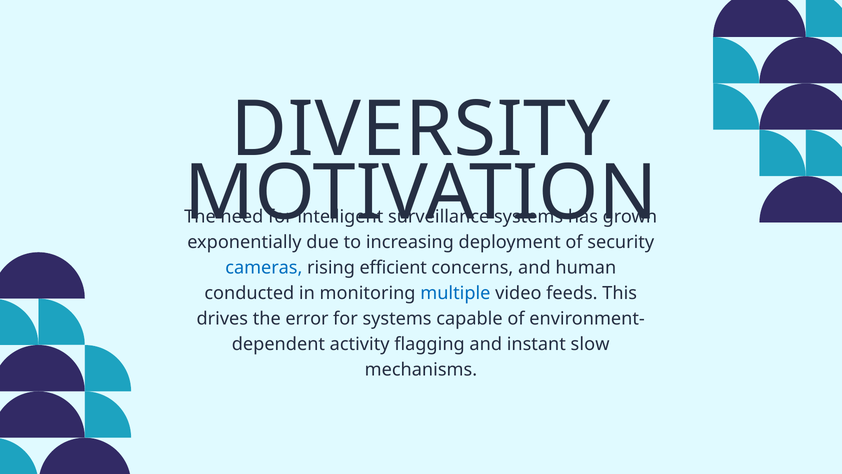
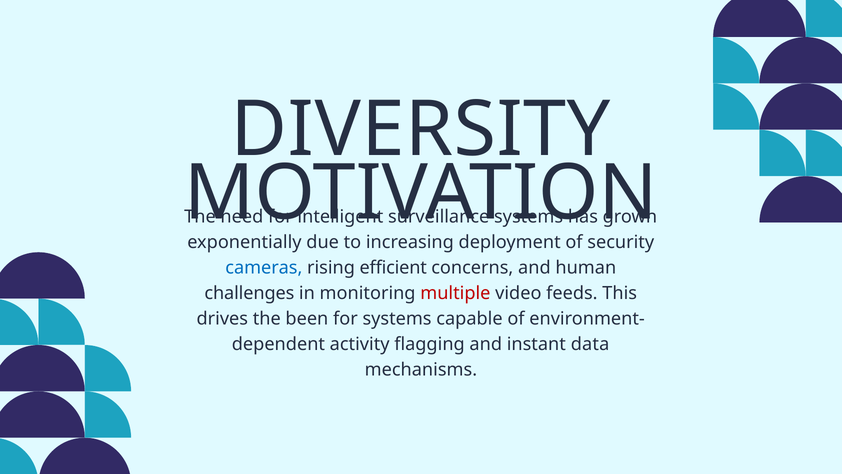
conducted: conducted -> challenges
multiple colour: blue -> red
error: error -> been
slow: slow -> data
